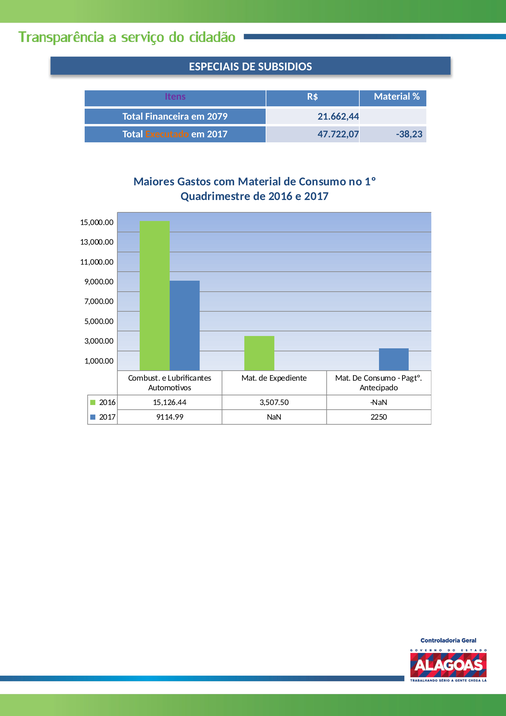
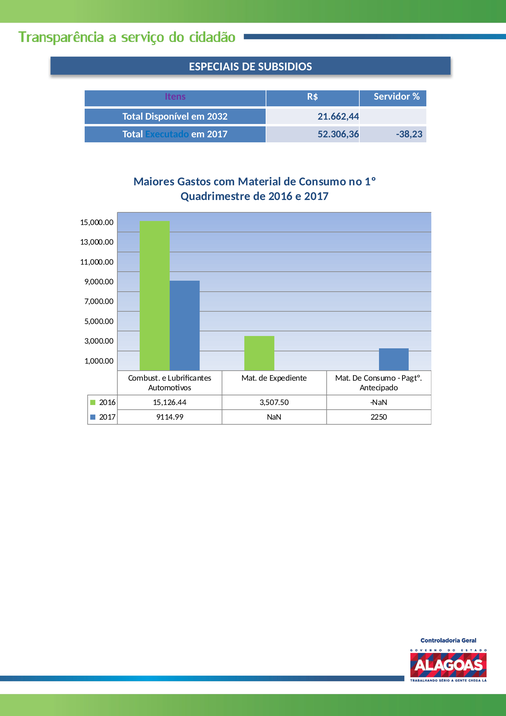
R$ Material: Material -> Servidor
Financeira: Financeira -> Disponível
2079: 2079 -> 2032
Executado colour: orange -> blue
47.722,07: 47.722,07 -> 52.306,36
